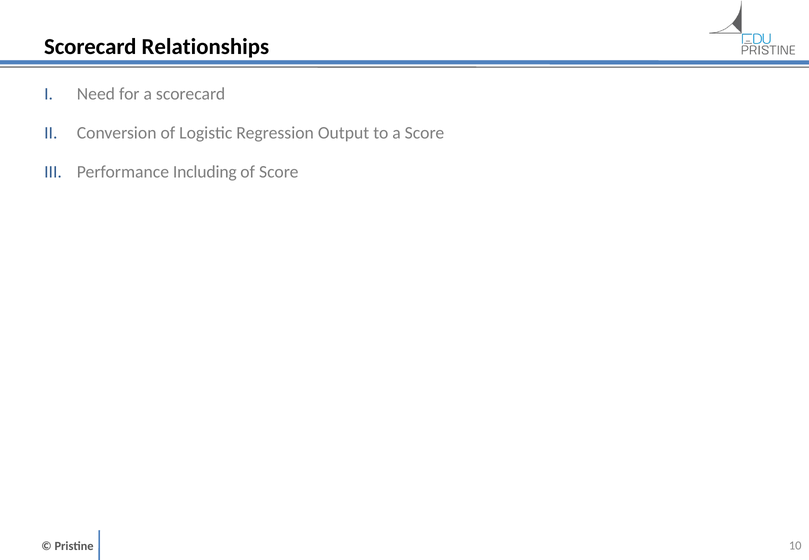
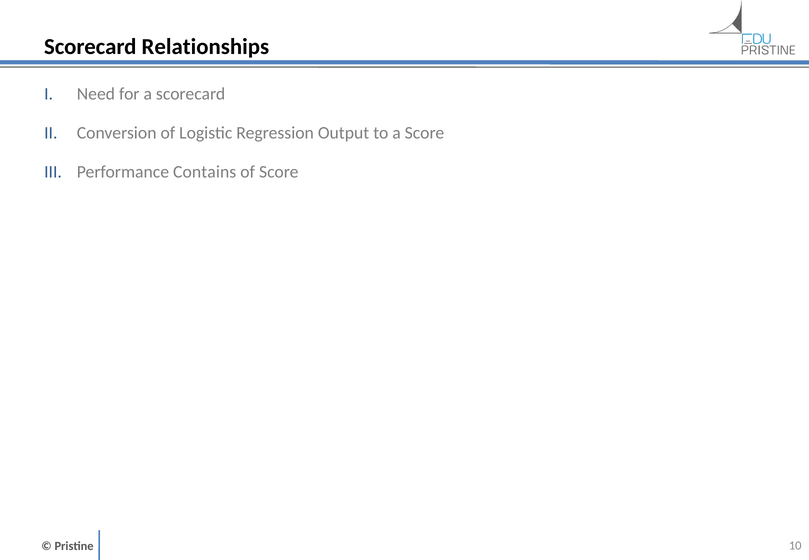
Including: Including -> Contains
